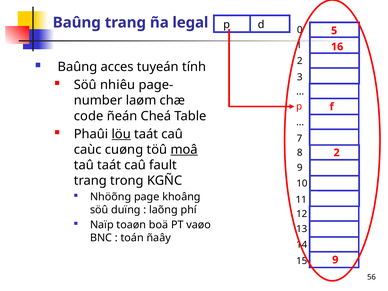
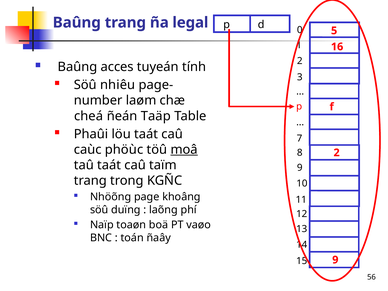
code: code -> cheá
Cheá: Cheá -> Taäp
löu underline: present -> none
cuøng: cuøng -> phöùc
fault: fault -> taïm
